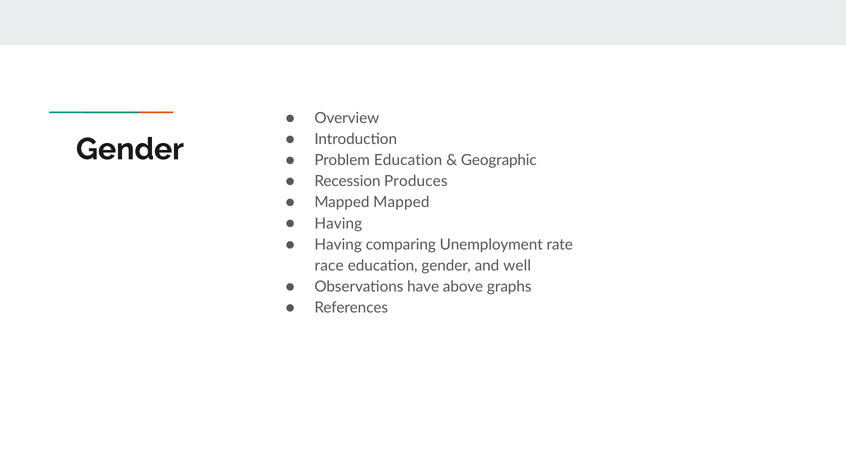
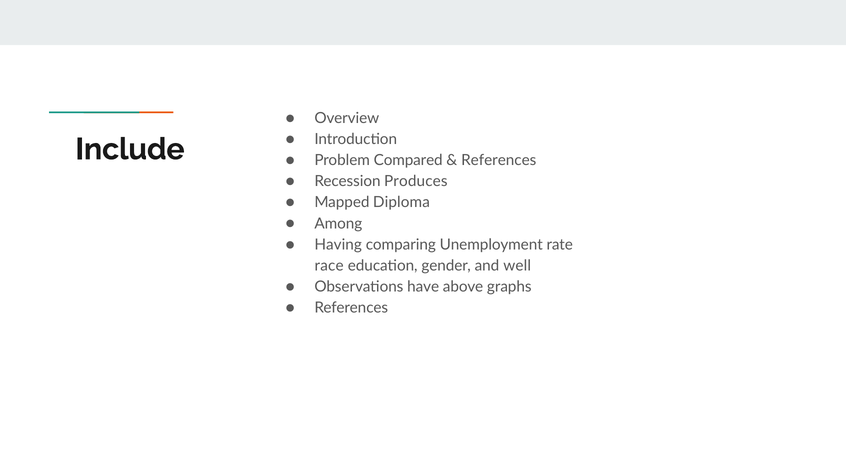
Gender at (130, 149): Gender -> Include
Problem Education: Education -> Compared
Geographic at (499, 160): Geographic -> References
Mapped Mapped: Mapped -> Diploma
Having at (338, 223): Having -> Among
